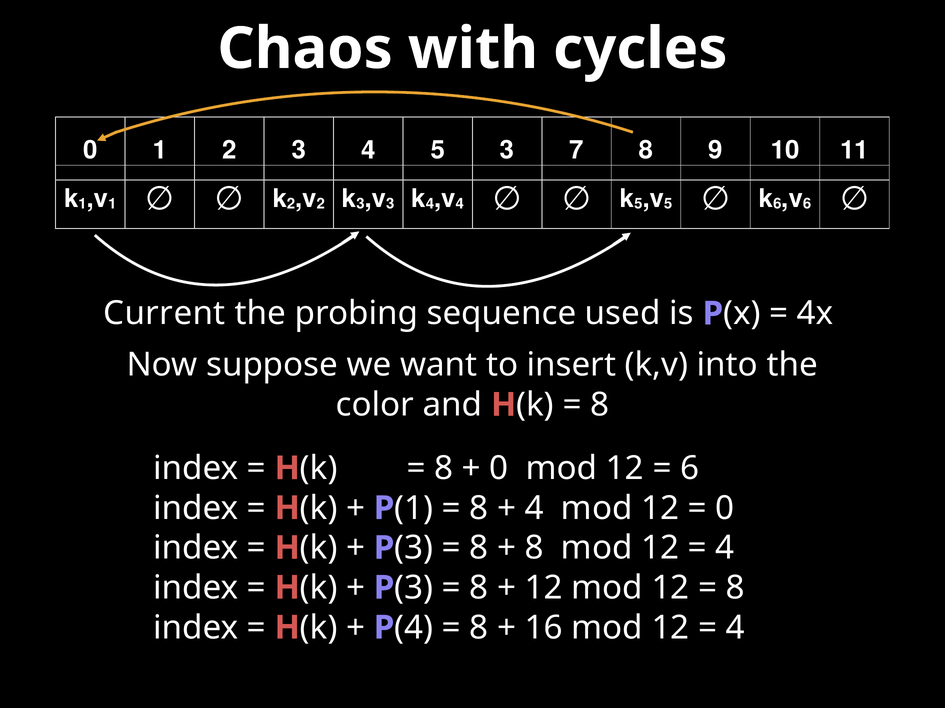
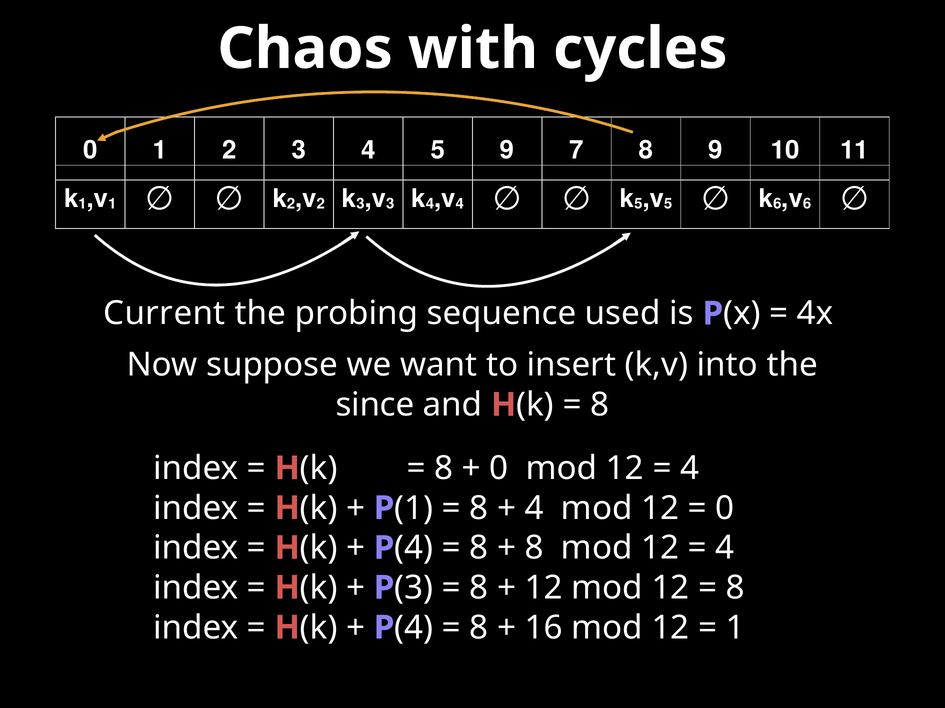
5 3: 3 -> 9
color: color -> since
6 at (690, 469): 6 -> 4
3 at (414, 548): 3 -> 4
4 at (735, 628): 4 -> 1
